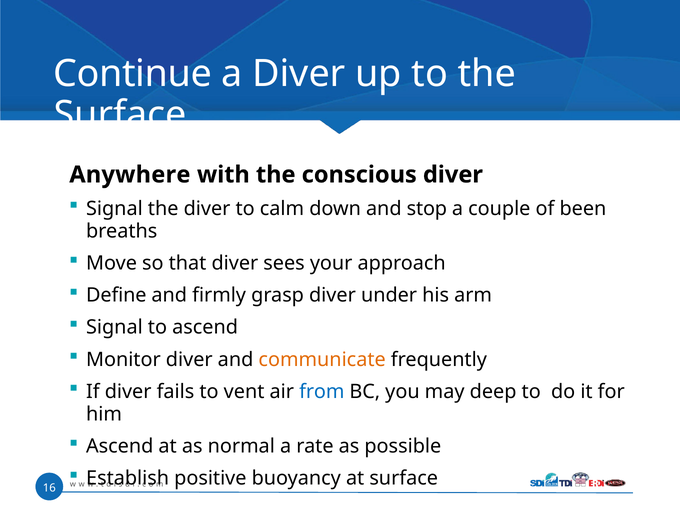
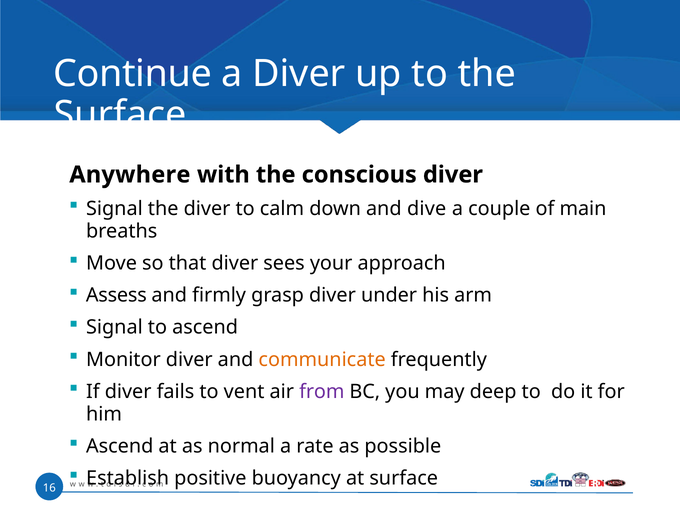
stop: stop -> dive
been: been -> main
Define: Define -> Assess
from colour: blue -> purple
